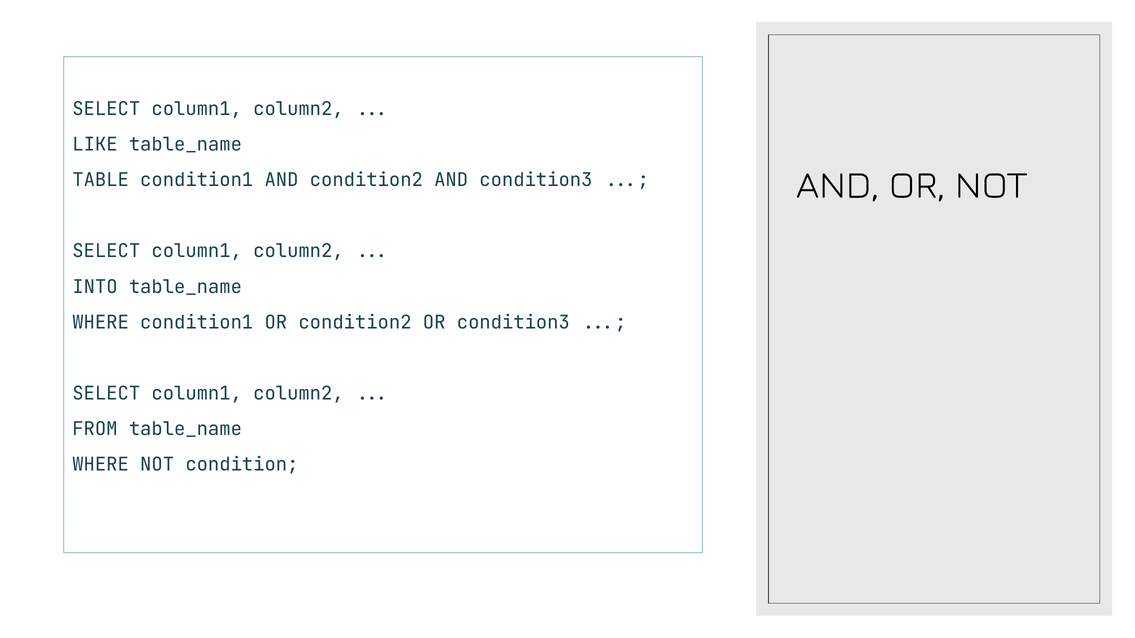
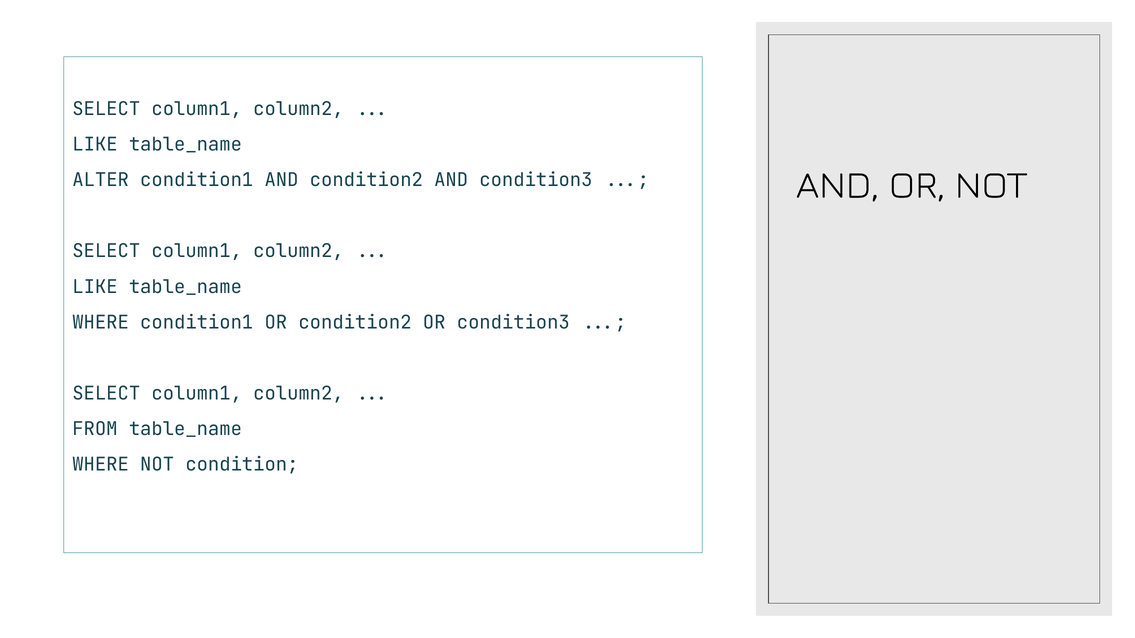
TABLE: TABLE -> ALTER
INTO at (95, 287): INTO -> LIKE
